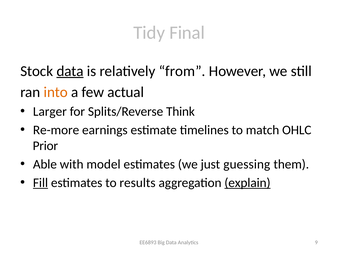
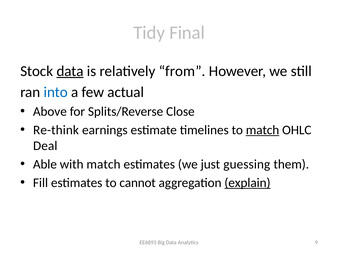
into colour: orange -> blue
Larger: Larger -> Above
Think: Think -> Close
Re-more: Re-more -> Re-think
match at (263, 130) underline: none -> present
Prior: Prior -> Deal
with model: model -> match
Fill underline: present -> none
results: results -> cannot
